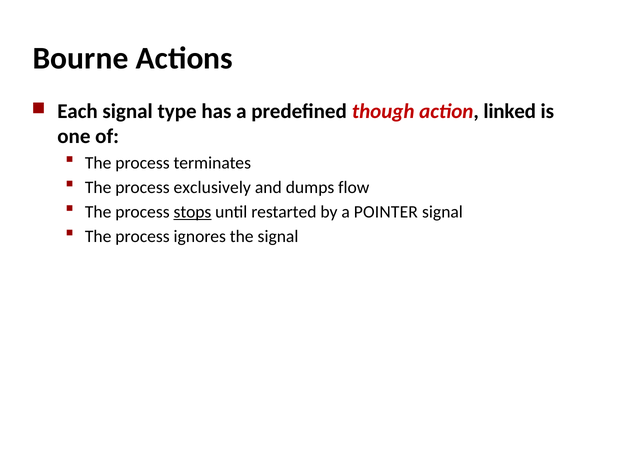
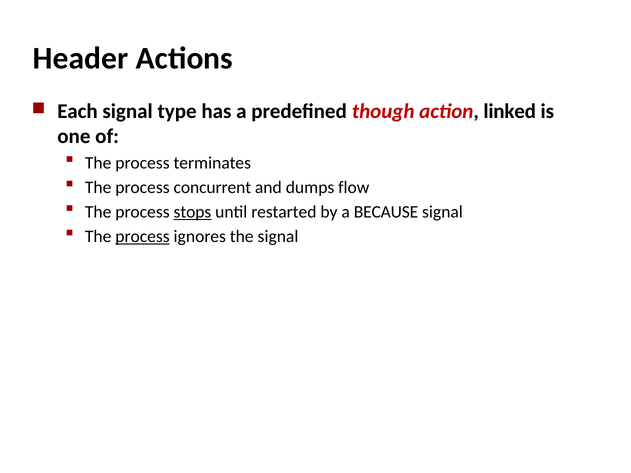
Bourne: Bourne -> Header
exclusively: exclusively -> concurrent
POINTER: POINTER -> BECAUSE
process at (142, 237) underline: none -> present
